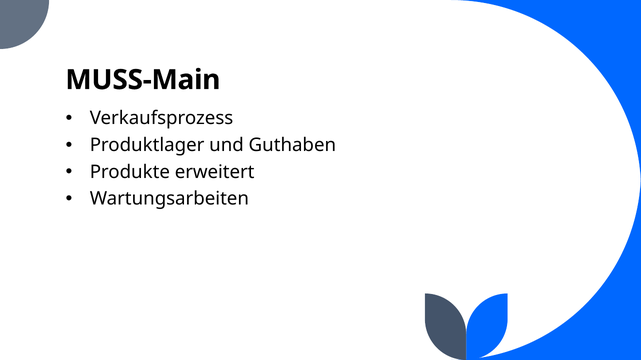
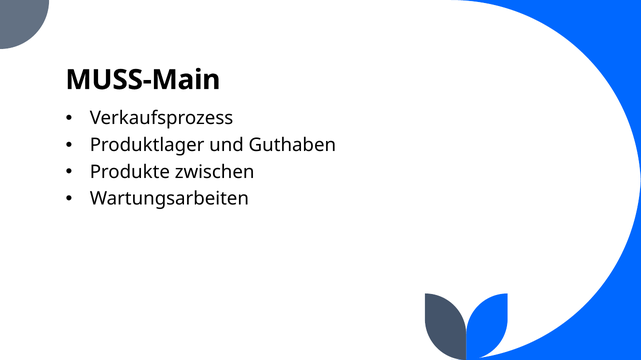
erweitert: erweitert -> zwischen
